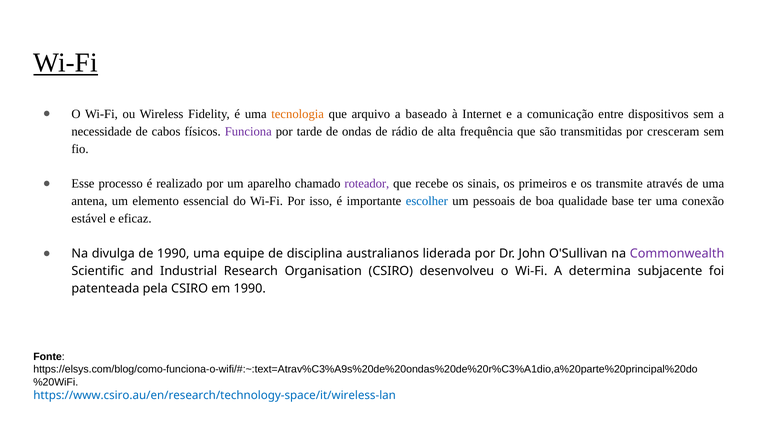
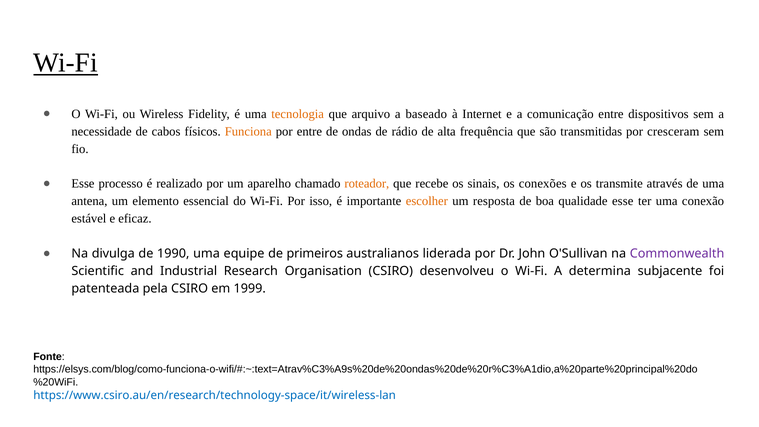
Funciona colour: purple -> orange
por tarde: tarde -> entre
roteador colour: purple -> orange
primeiros: primeiros -> conexões
escolher colour: blue -> orange
pessoais: pessoais -> resposta
qualidade base: base -> esse
disciplina: disciplina -> primeiros
em 1990: 1990 -> 1999
